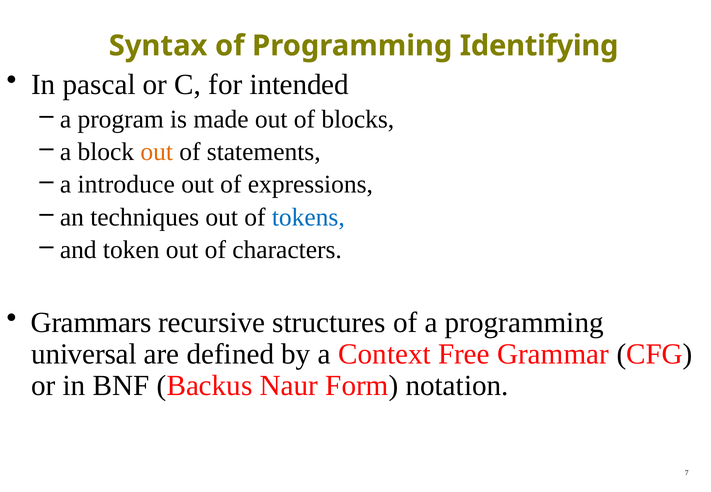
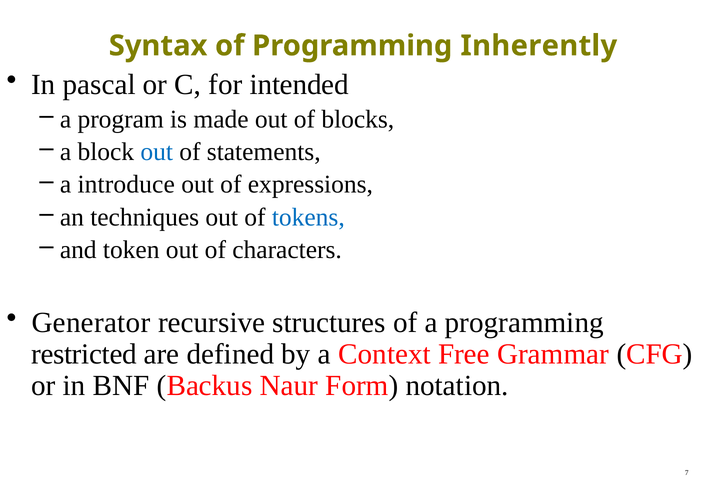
Identifying: Identifying -> Inherently
out at (157, 152) colour: orange -> blue
Grammars: Grammars -> Generator
universal: universal -> restricted
